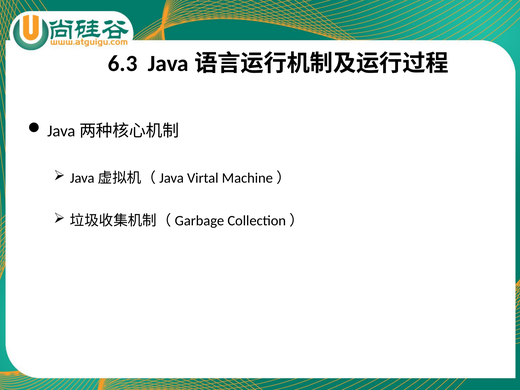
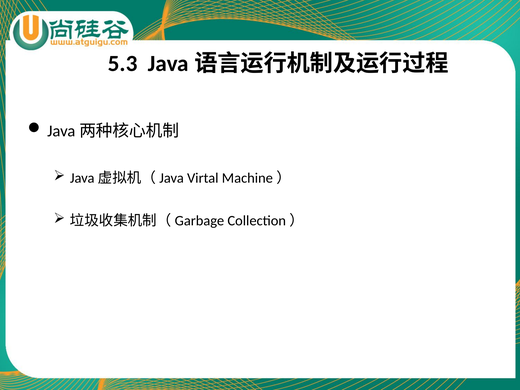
6.3: 6.3 -> 5.3
